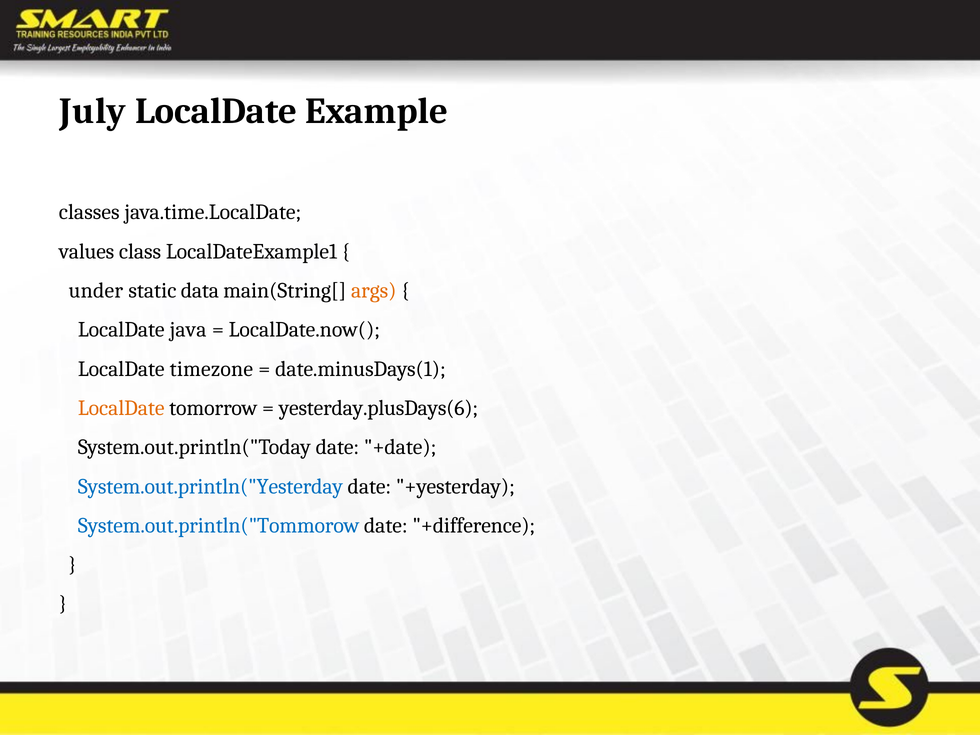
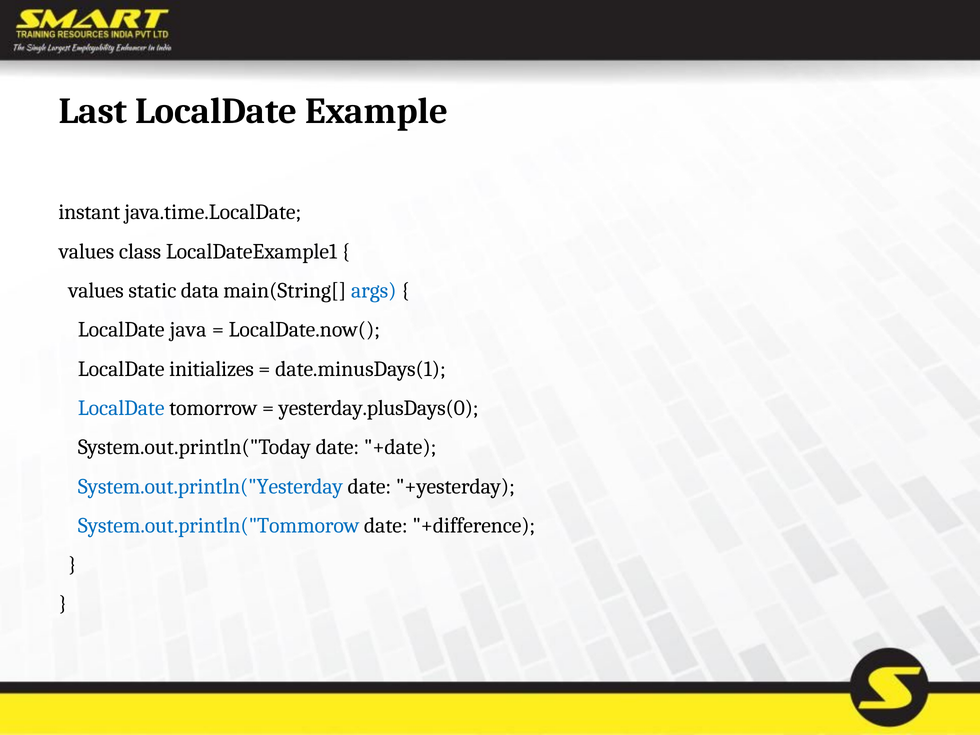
July: July -> Last
classes: classes -> instant
under at (96, 291): under -> values
args colour: orange -> blue
timezone: timezone -> initializes
LocalDate at (121, 408) colour: orange -> blue
yesterday.plusDays(6: yesterday.plusDays(6 -> yesterday.plusDays(0
